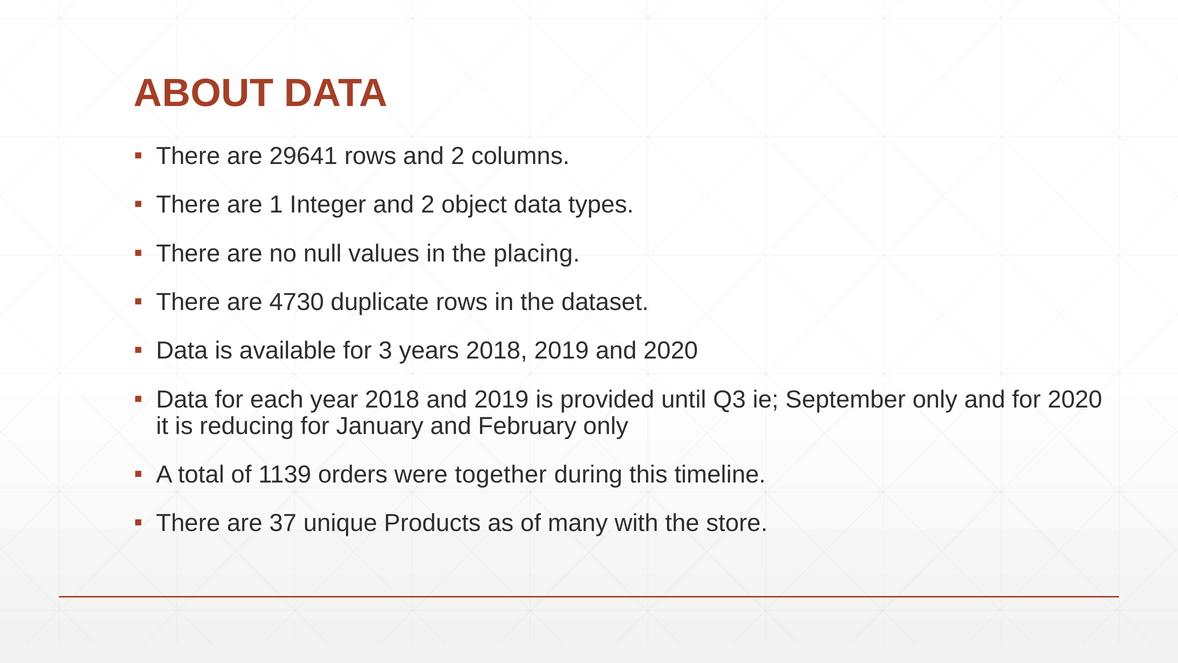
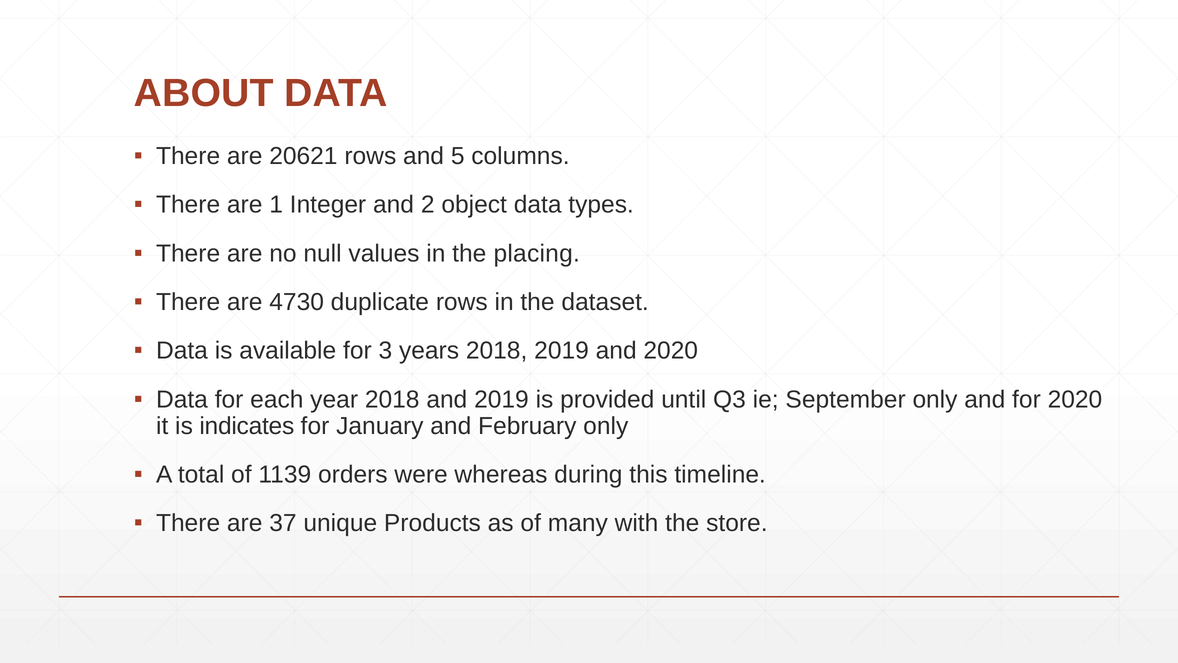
29641: 29641 -> 20621
rows and 2: 2 -> 5
reducing: reducing -> indicates
together: together -> whereas
